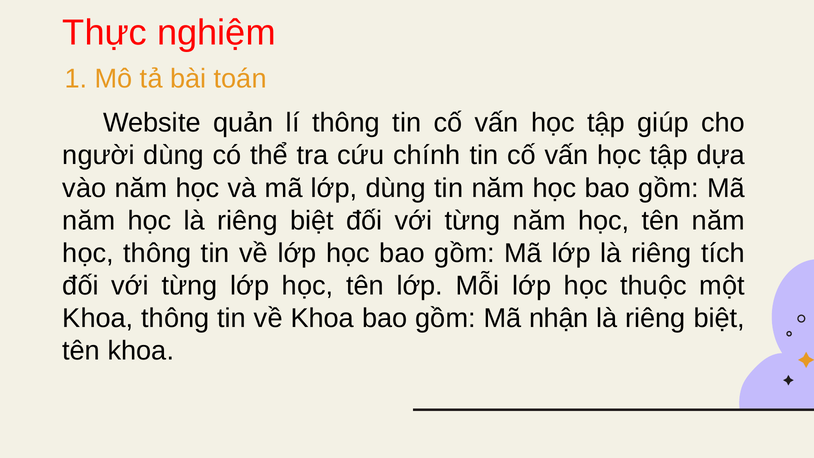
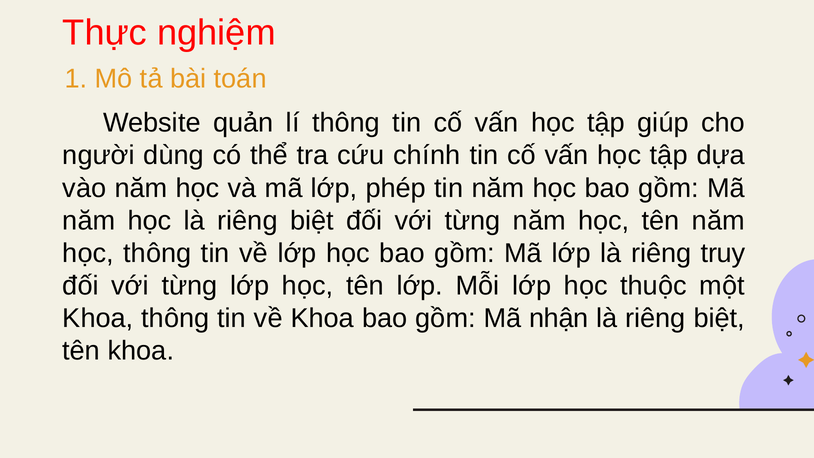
lớp dùng: dùng -> phép
tích: tích -> truy
